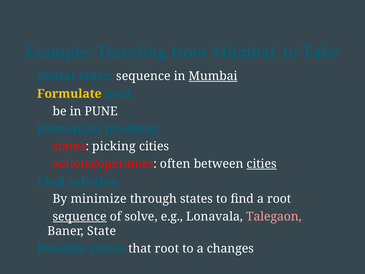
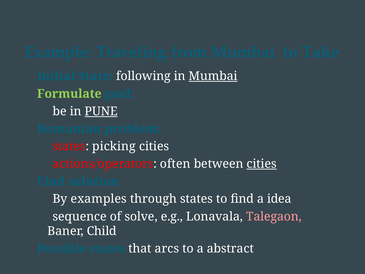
State sequence: sequence -> following
Formulate colour: yellow -> light green
PUNE underline: none -> present
minimize: minimize -> examples
a root: root -> idea
sequence at (80, 216) underline: present -> none
Baner State: State -> Child
that root: root -> arcs
changes: changes -> abstract
